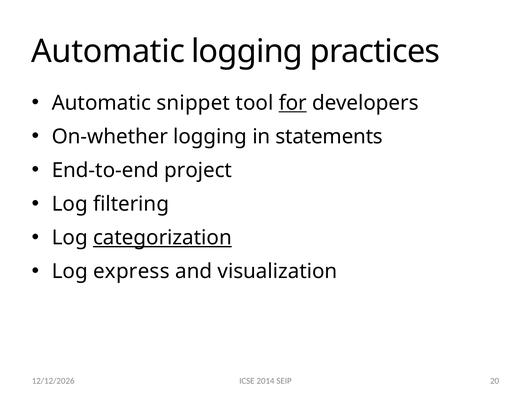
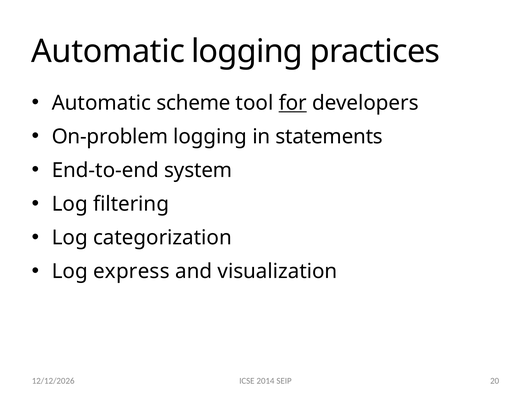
snippet: snippet -> scheme
On-whether: On-whether -> On-problem
project: project -> system
categorization underline: present -> none
